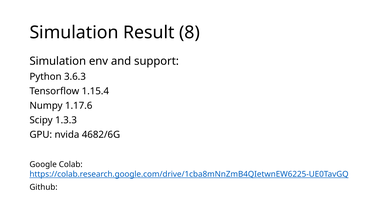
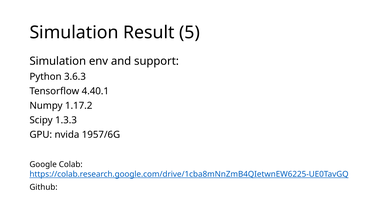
8: 8 -> 5
1.15.4: 1.15.4 -> 4.40.1
1.17.6: 1.17.6 -> 1.17.2
4682/6G: 4682/6G -> 1957/6G
